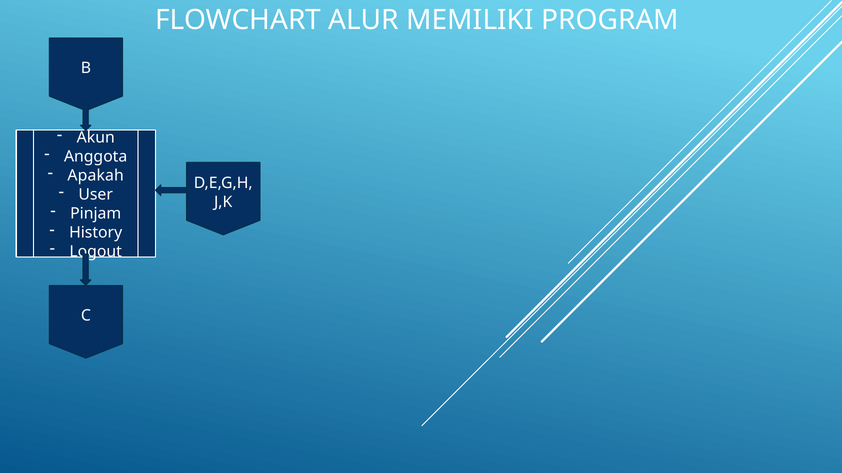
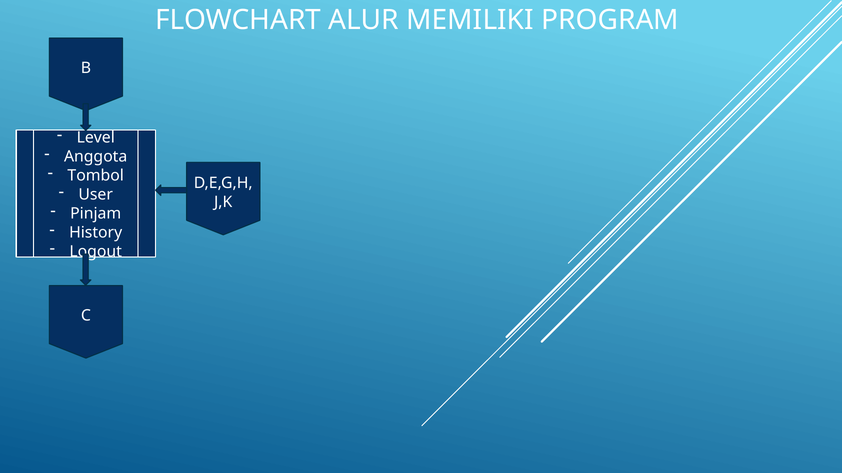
Akun: Akun -> Level
Apakah: Apakah -> Tombol
